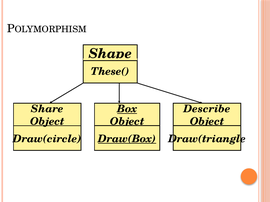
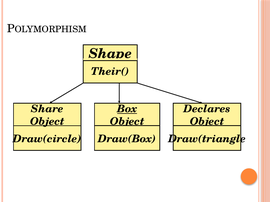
These(: These( -> Their(
Describe: Describe -> Declares
Draw(Box underline: present -> none
